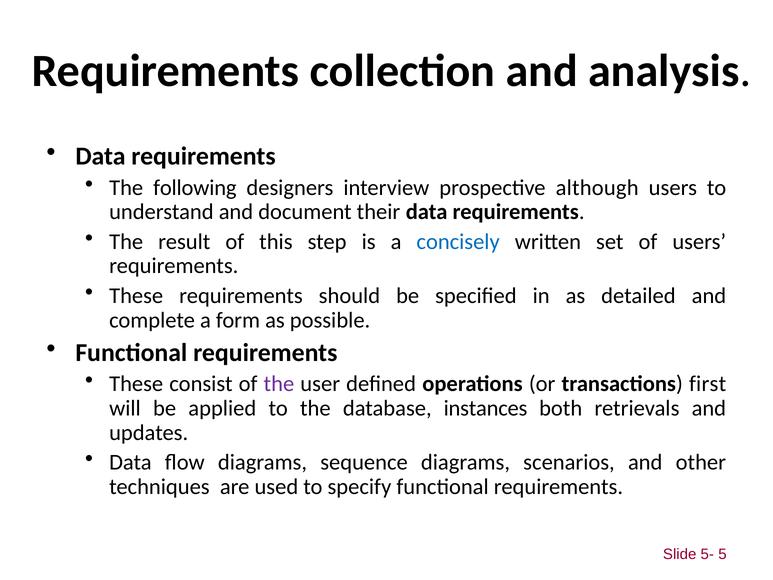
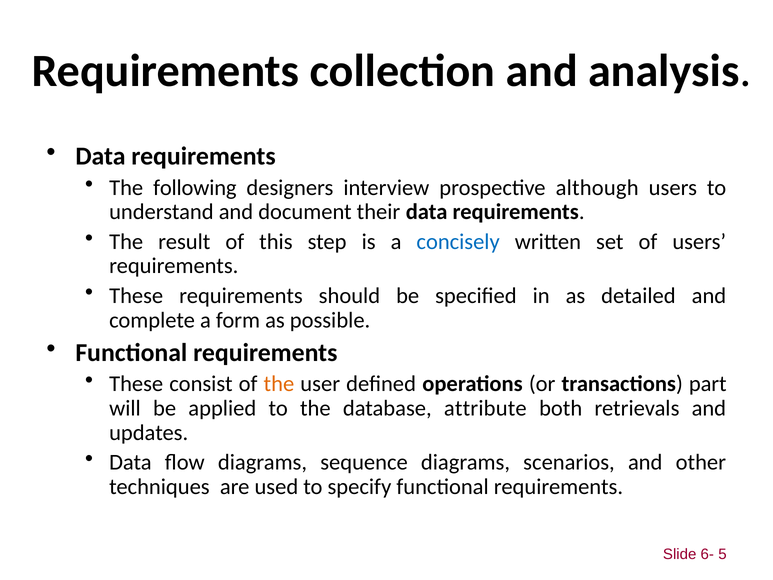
the at (279, 384) colour: purple -> orange
first: first -> part
instances: instances -> attribute
5-: 5- -> 6-
